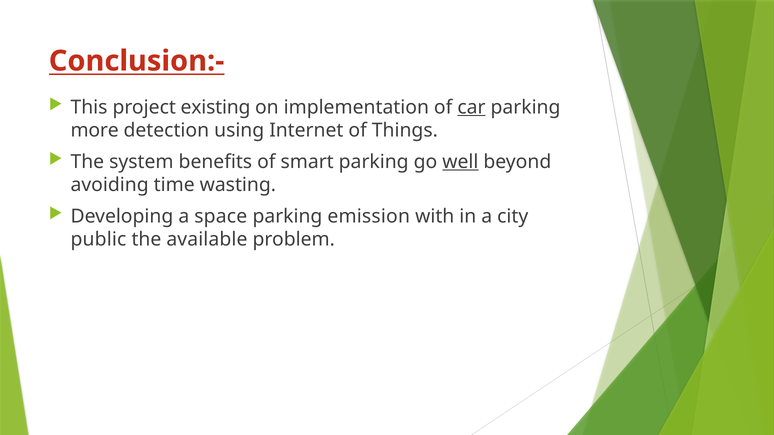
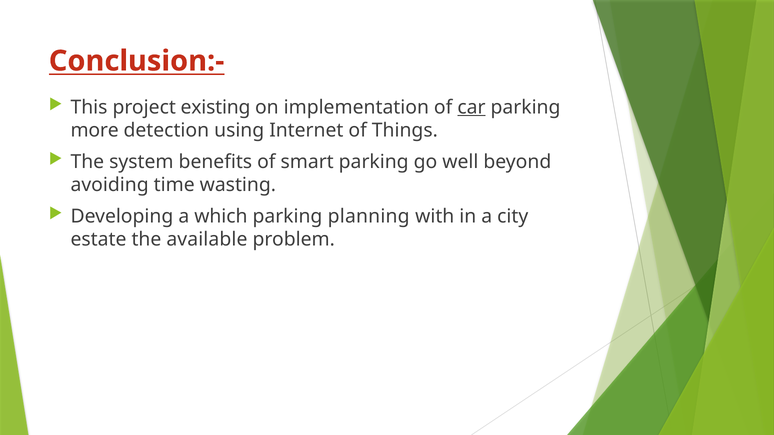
well underline: present -> none
space: space -> which
emission: emission -> planning
public: public -> estate
